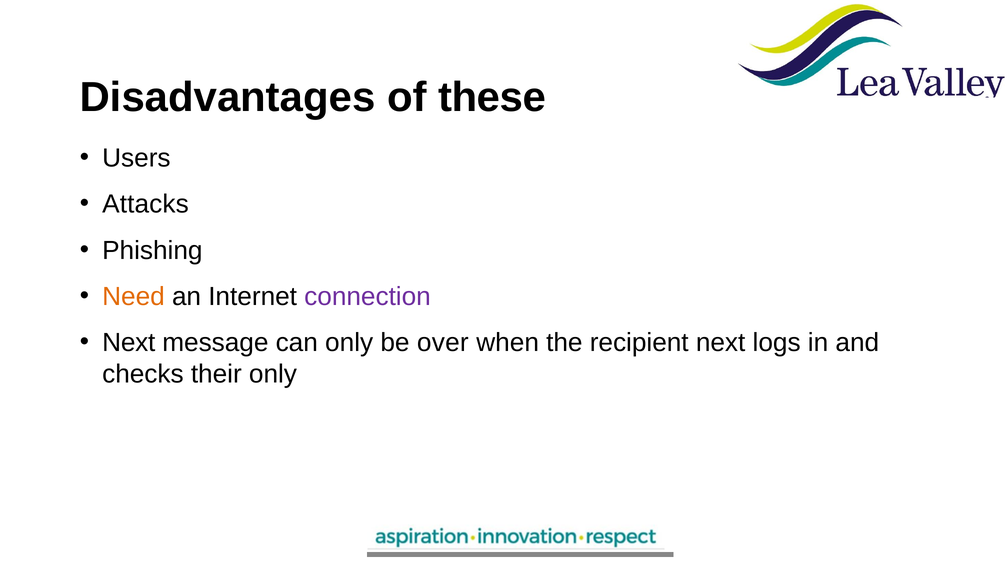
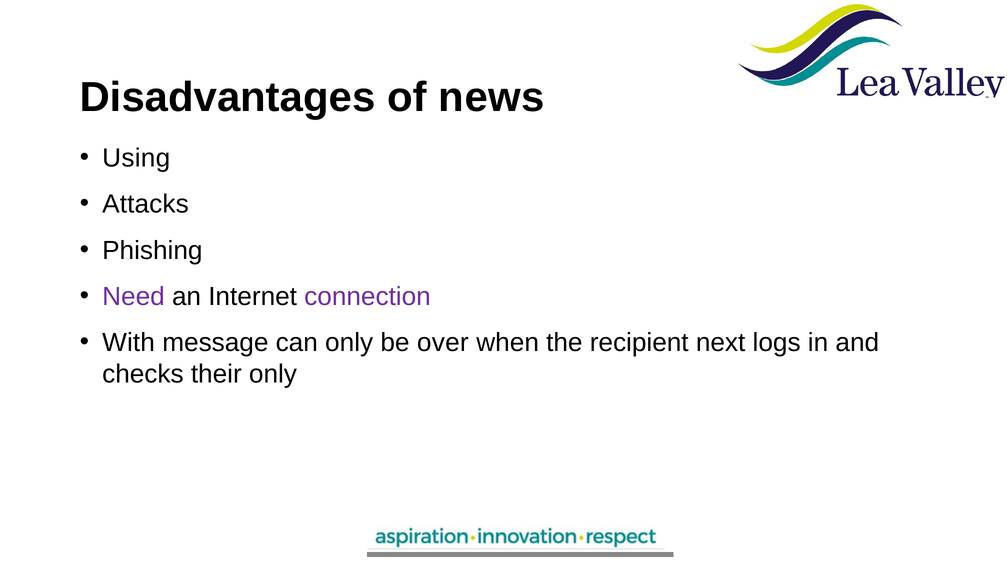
these: these -> news
Users: Users -> Using
Need colour: orange -> purple
Next at (129, 343): Next -> With
